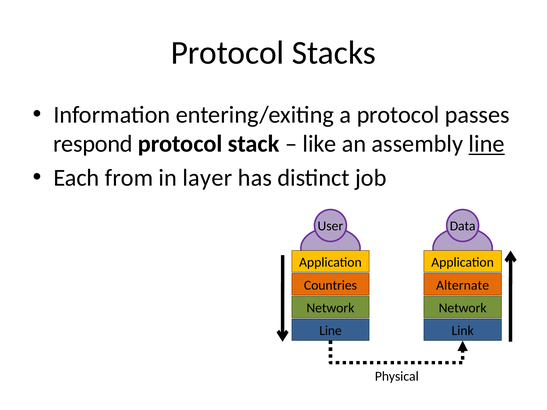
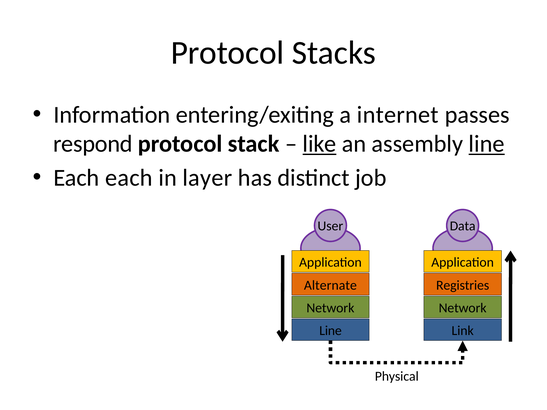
a protocol: protocol -> internet
like underline: none -> present
Each from: from -> each
Countries: Countries -> Alternate
Alternate: Alternate -> Registries
